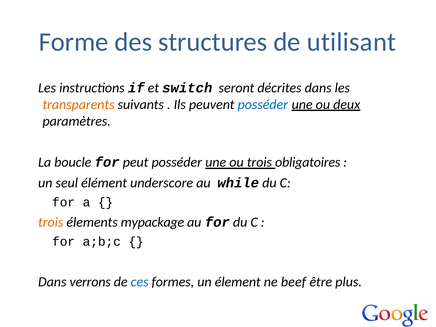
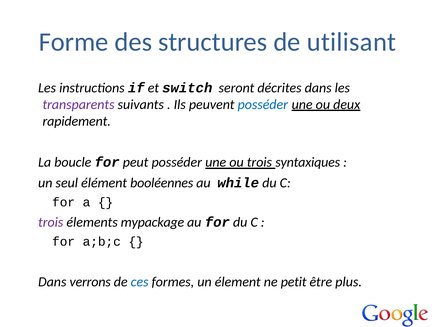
transparents colour: orange -> purple
paramètres: paramètres -> rapidement
obligatoires: obligatoires -> syntaxiques
underscore: underscore -> booléennes
trois at (51, 222) colour: orange -> purple
beef: beef -> petit
